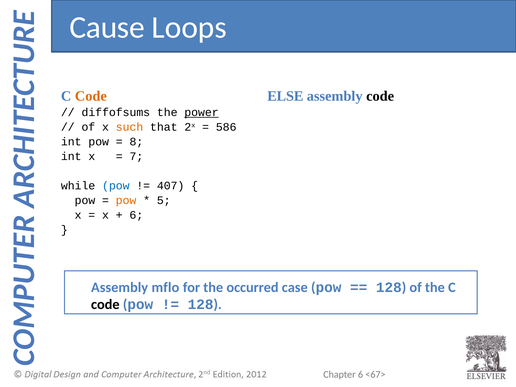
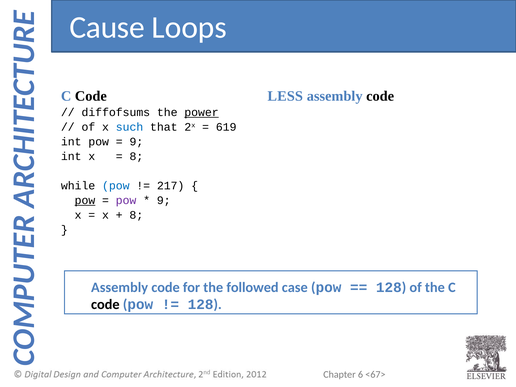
Code at (91, 96) colour: orange -> black
ELSE: ELSE -> LESS
such colour: orange -> blue
586: 586 -> 619
8 at (136, 142): 8 -> 9
7 at (136, 156): 7 -> 8
407: 407 -> 217
pow at (85, 200) underline: none -> present
pow at (126, 200) colour: orange -> purple
5 at (164, 200): 5 -> 9
6 at (136, 215): 6 -> 8
mflo at (165, 287): mflo -> code
occurred: occurred -> followed
